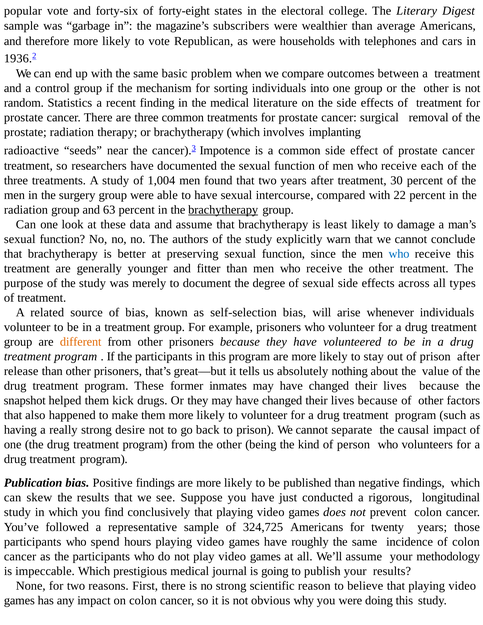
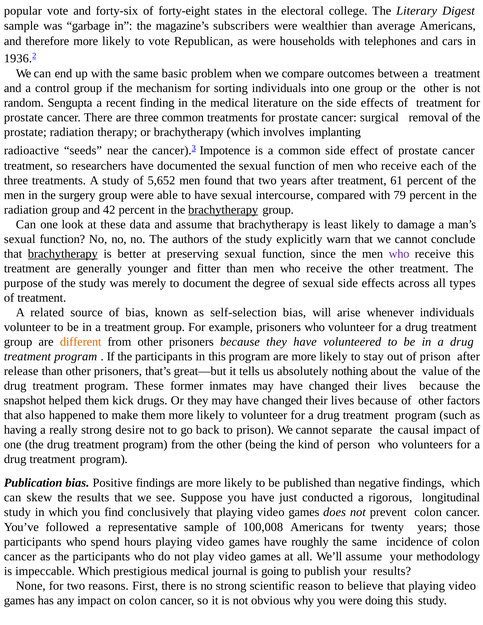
Statistics: Statistics -> Sengupta
1,004: 1,004 -> 5,652
30: 30 -> 61
22: 22 -> 79
63: 63 -> 42
brachytherapy at (63, 254) underline: none -> present
who at (399, 254) colour: blue -> purple
324,725: 324,725 -> 100,008
